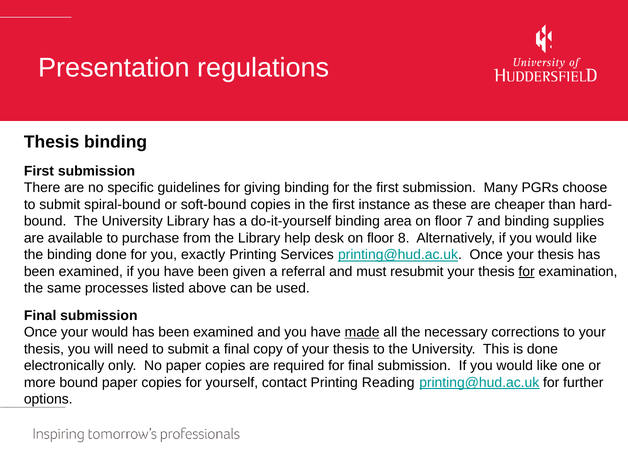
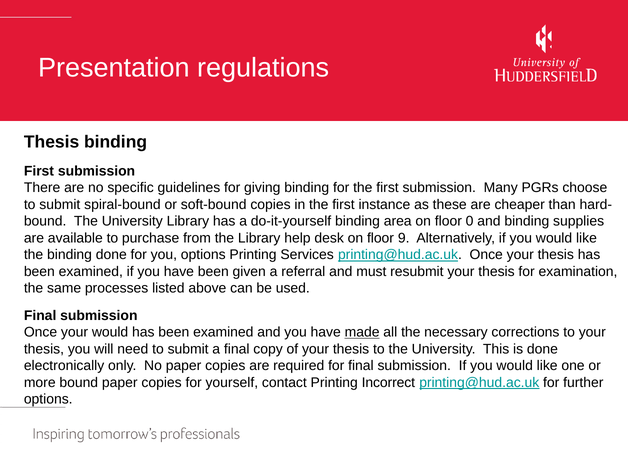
7: 7 -> 0
8: 8 -> 9
you exactly: exactly -> options
for at (527, 271) underline: present -> none
Reading: Reading -> Incorrect
